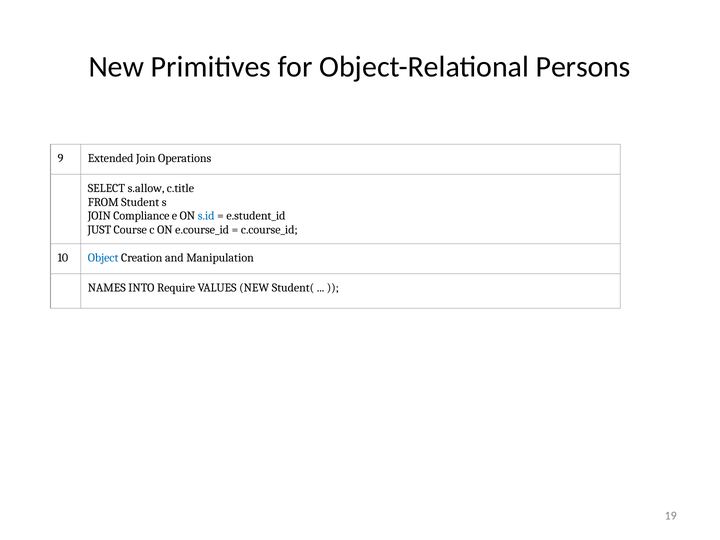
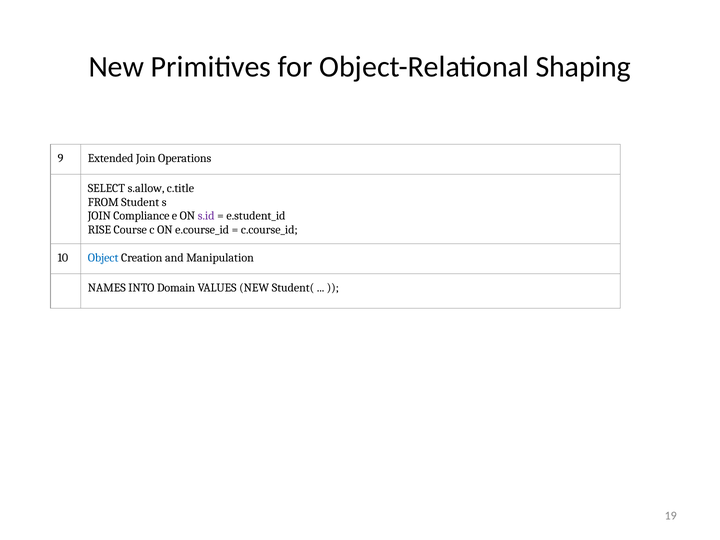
Persons: Persons -> Shaping
s.id colour: blue -> purple
JUST: JUST -> RISE
Require: Require -> Domain
